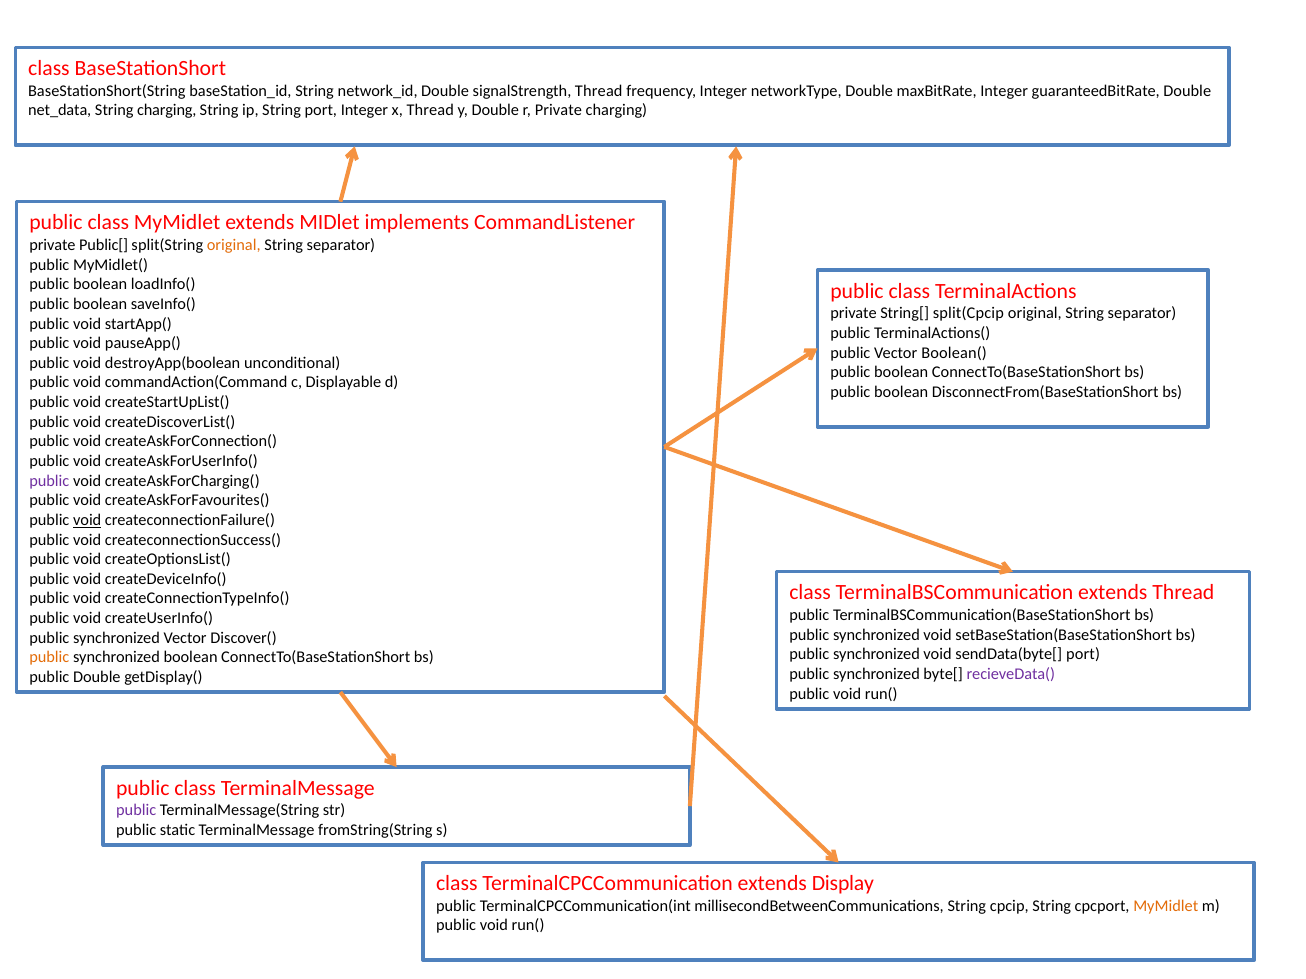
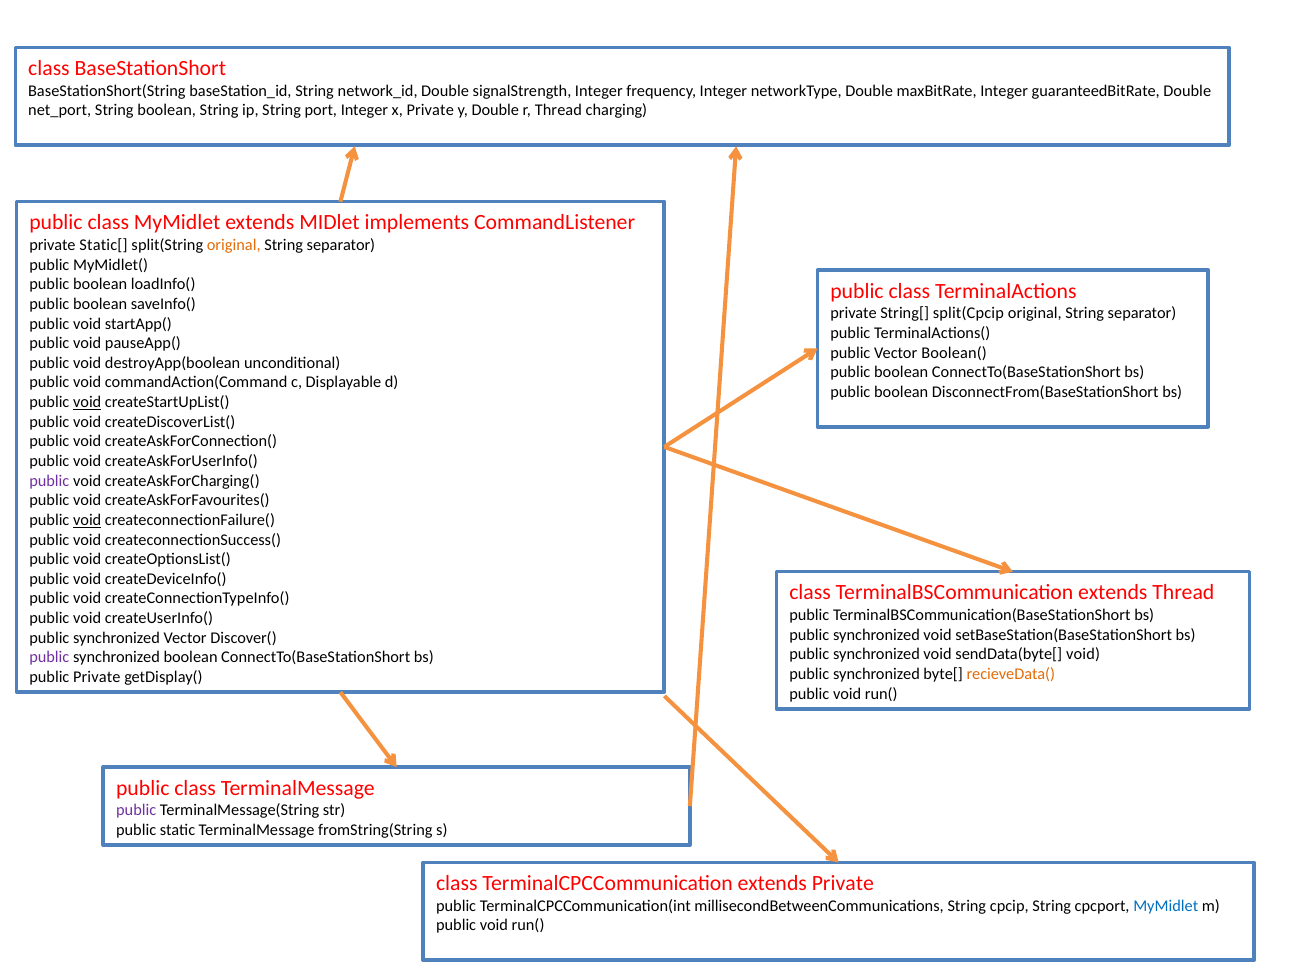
signalStrength Thread: Thread -> Integer
net_data: net_data -> net_port
String charging: charging -> boolean
x Thread: Thread -> Private
r Private: Private -> Thread
Public[: Public[ -> Static[
void at (87, 402) underline: none -> present
sendData(byte[ port: port -> void
public at (49, 658) colour: orange -> purple
recieveData( colour: purple -> orange
public Double: Double -> Private
extends Display: Display -> Private
MyMidlet at (1166, 906) colour: orange -> blue
